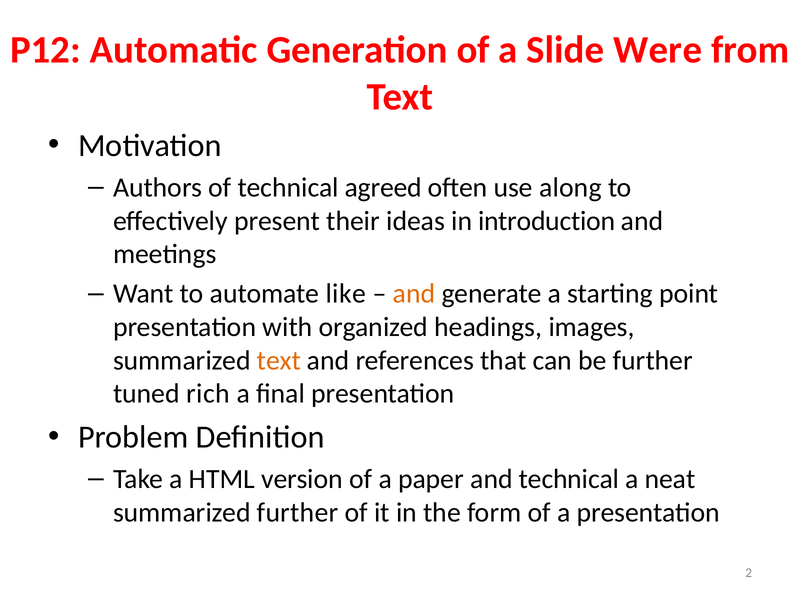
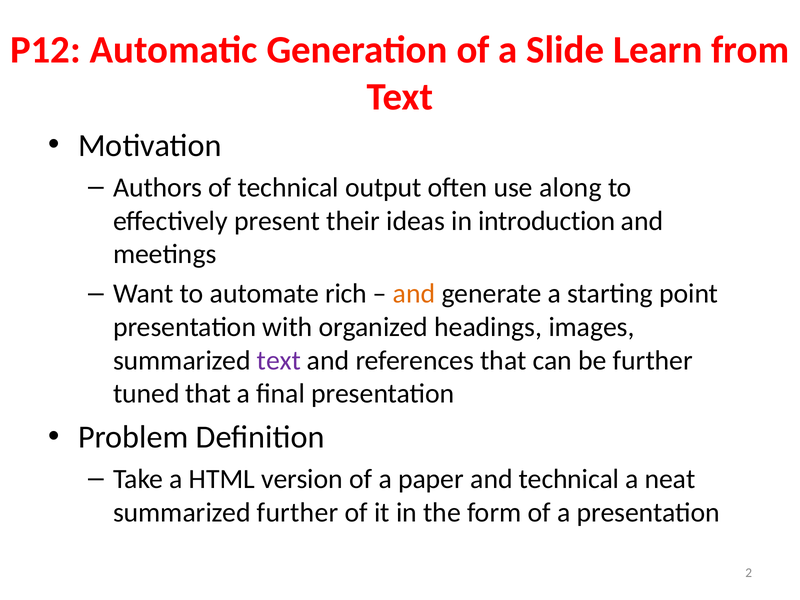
Were: Were -> Learn
agreed: agreed -> output
like: like -> rich
text at (279, 360) colour: orange -> purple
tuned rich: rich -> that
